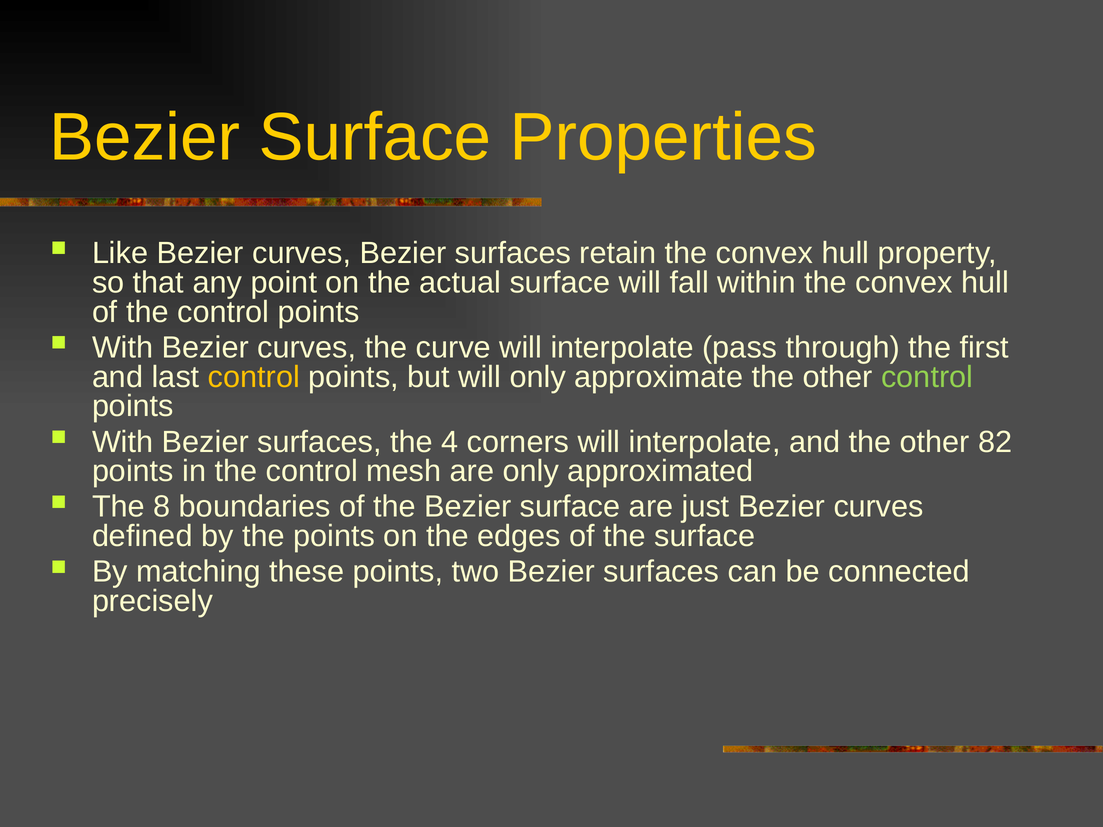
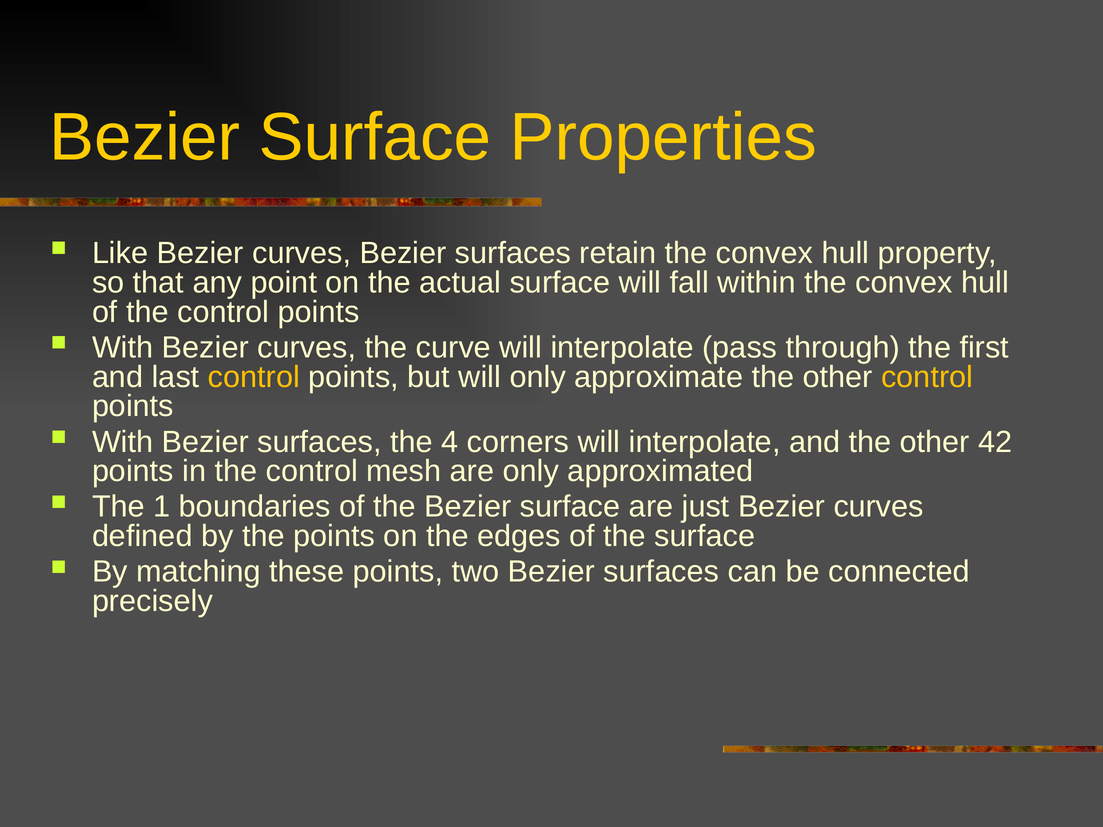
control at (927, 377) colour: light green -> yellow
82: 82 -> 42
8: 8 -> 1
